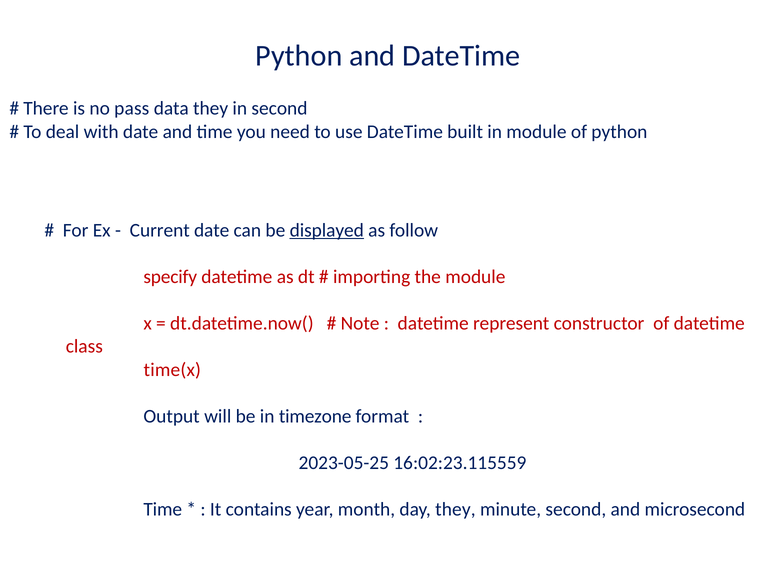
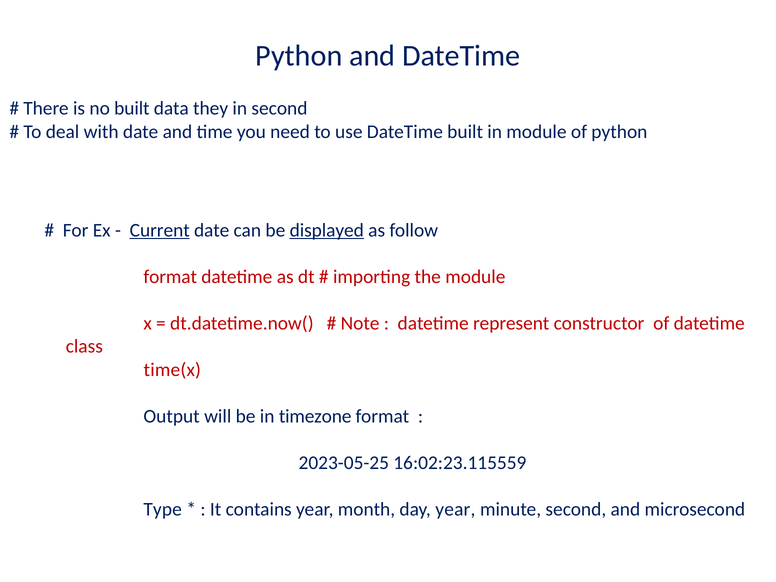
no pass: pass -> built
Current underline: none -> present
specify at (170, 277): specify -> format
Time at (163, 510): Time -> Type
day they: they -> year
